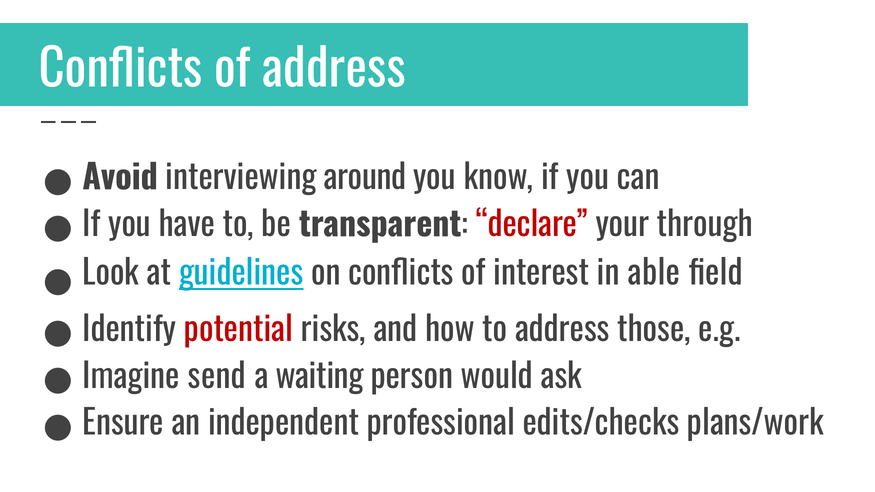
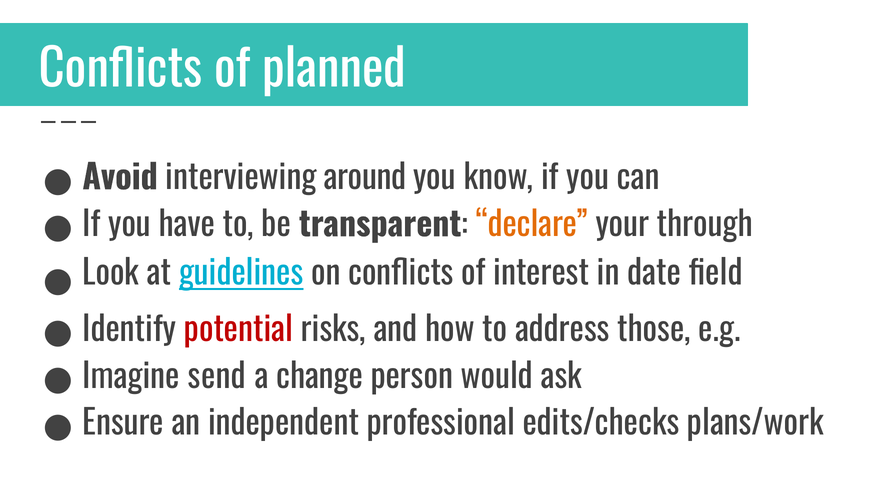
of address: address -> planned
declare colour: red -> orange
able: able -> date
waiting: waiting -> change
